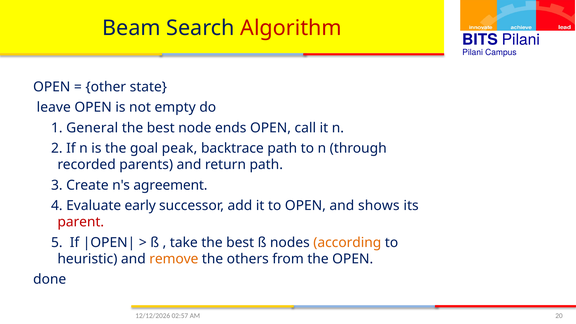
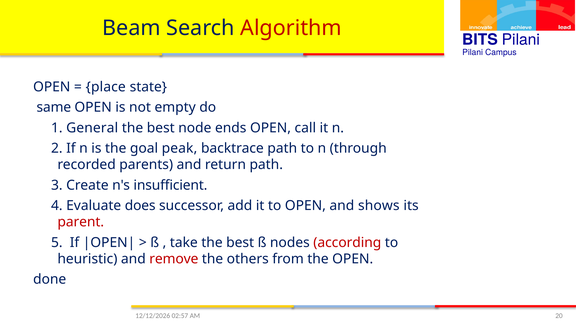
other: other -> place
leave: leave -> same
agreement: agreement -> insufficient
early: early -> does
according colour: orange -> red
remove colour: orange -> red
